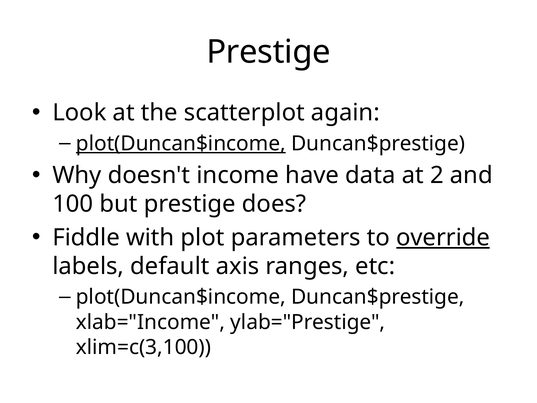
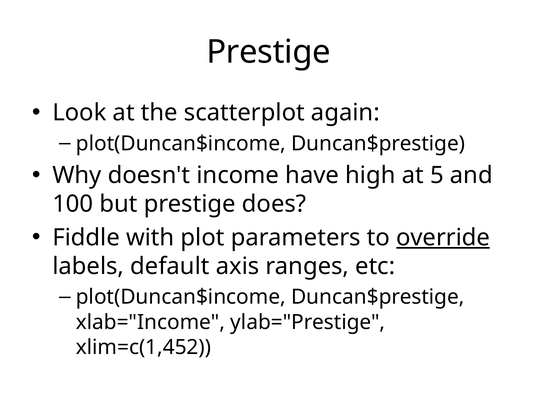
plot(Duncan$income at (181, 143) underline: present -> none
data: data -> high
2: 2 -> 5
xlim=c(3,100: xlim=c(3,100 -> xlim=c(1,452
